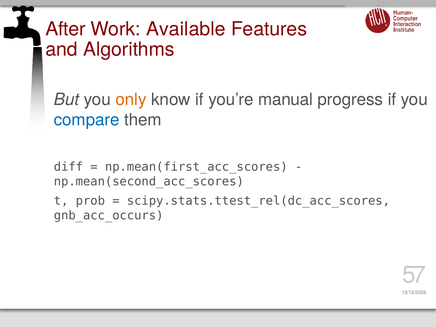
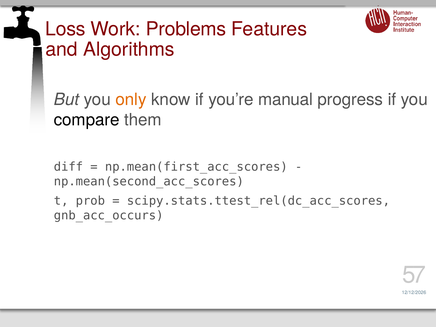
After: After -> Loss
Available: Available -> Problems
compare colour: blue -> black
